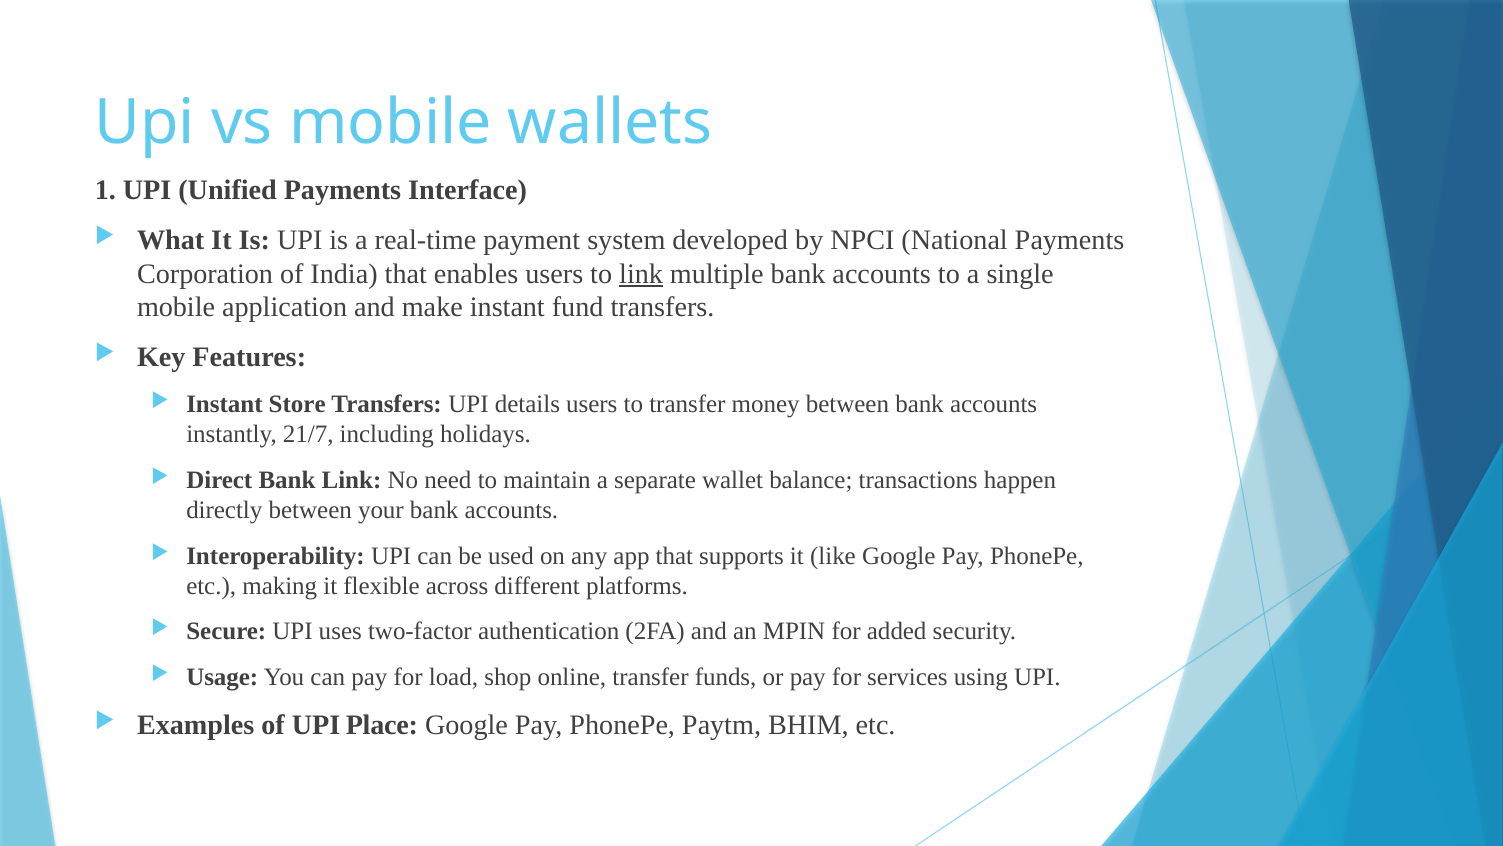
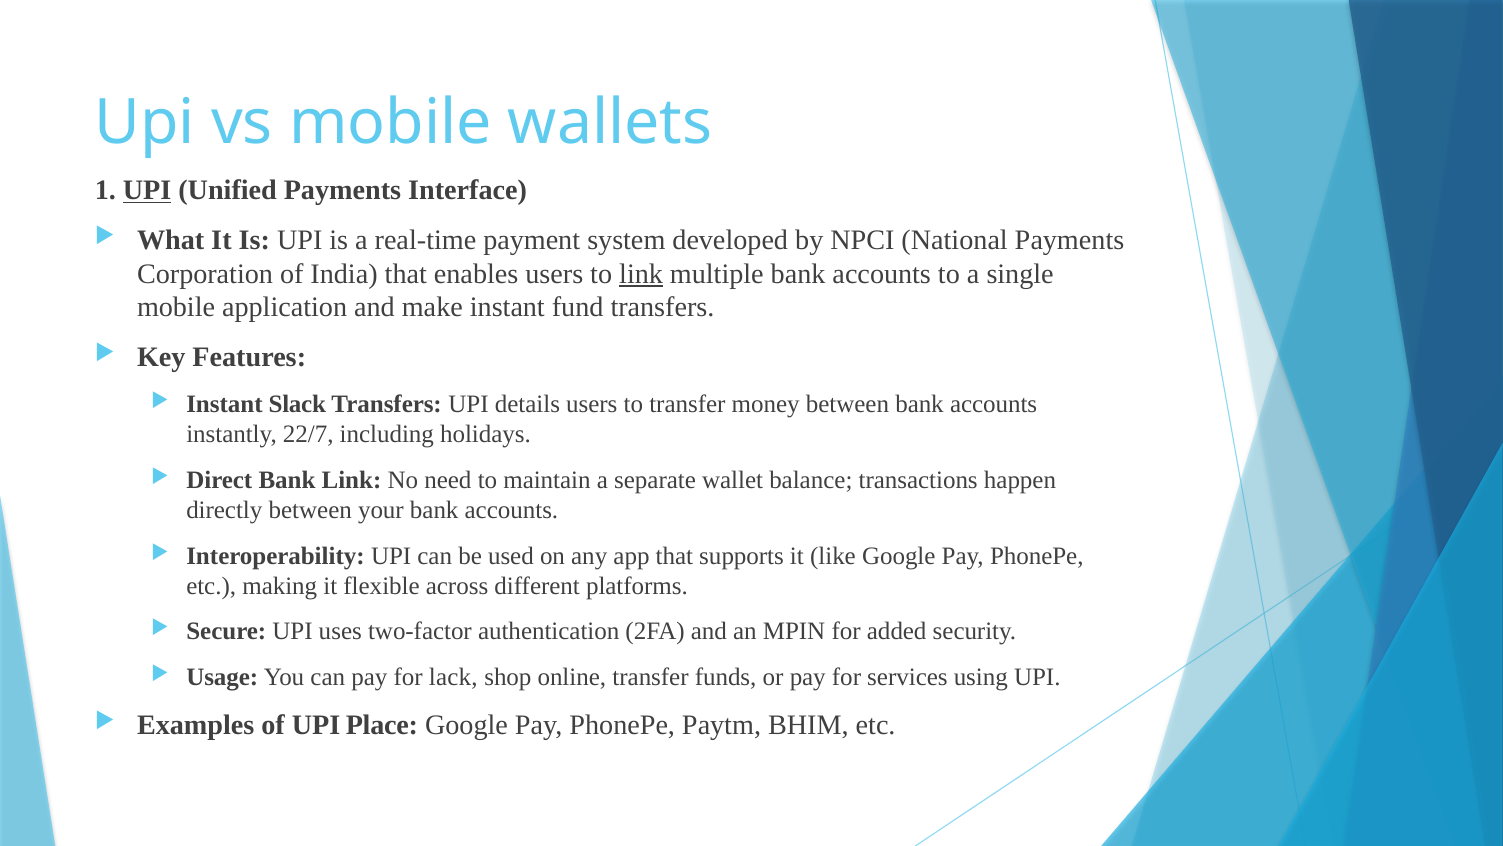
UPI at (147, 190) underline: none -> present
Store: Store -> Slack
21/7: 21/7 -> 22/7
load: load -> lack
